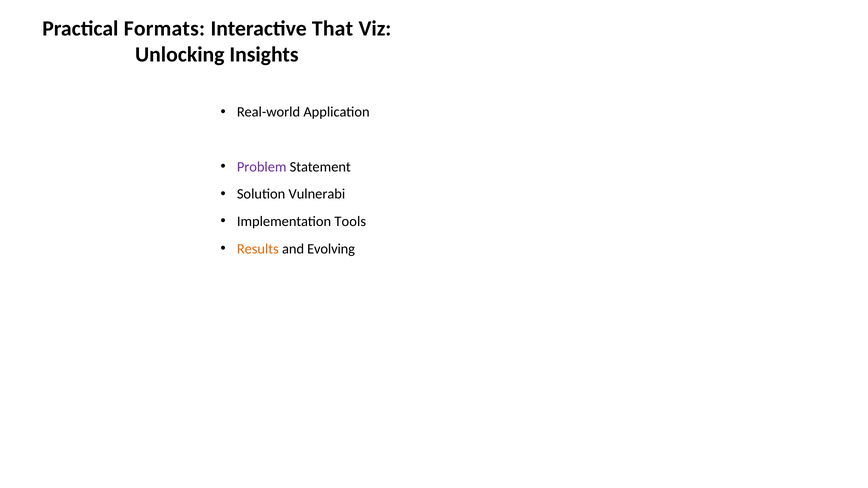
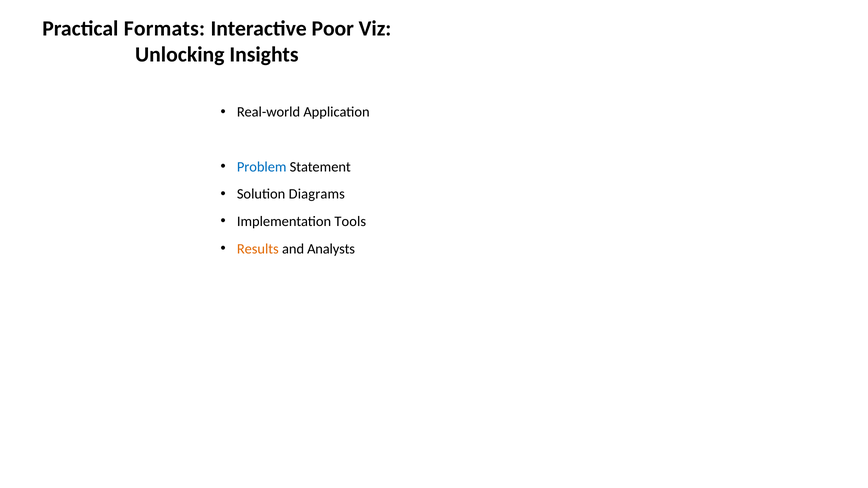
That: That -> Poor
Problem colour: purple -> blue
Vulnerabi: Vulnerabi -> Diagrams
Evolving: Evolving -> Analysts
